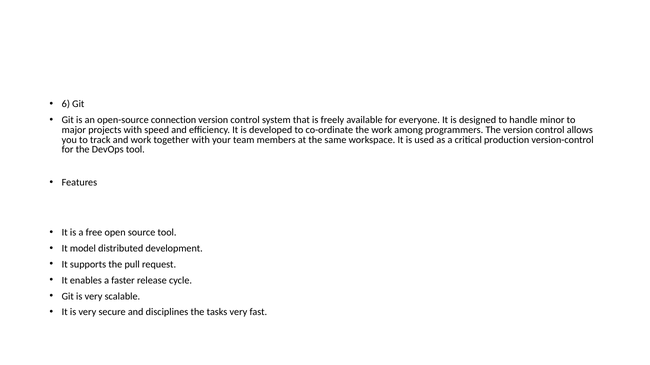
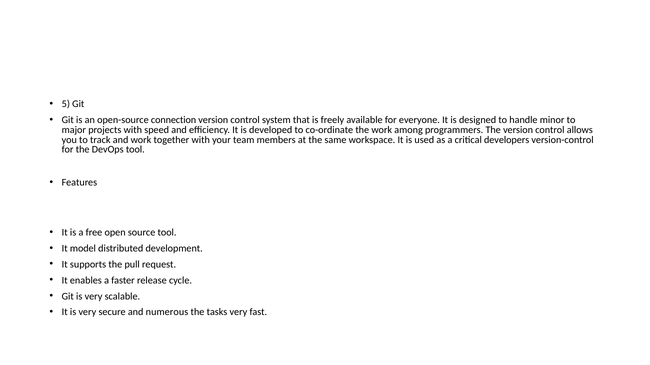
6: 6 -> 5
production: production -> developers
disciplines: disciplines -> numerous
